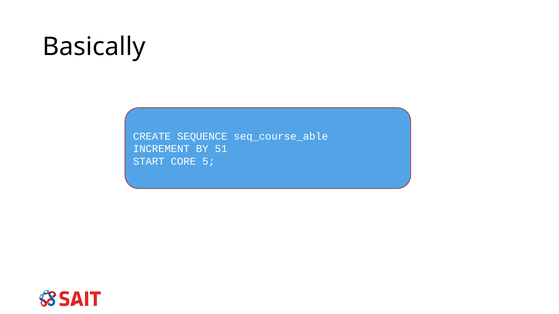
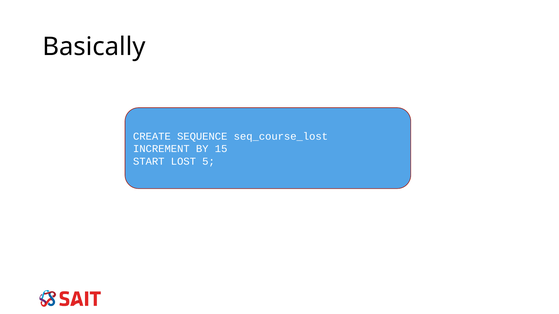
seq_course_able: seq_course_able -> seq_course_lost
51: 51 -> 15
CORE: CORE -> LOST
